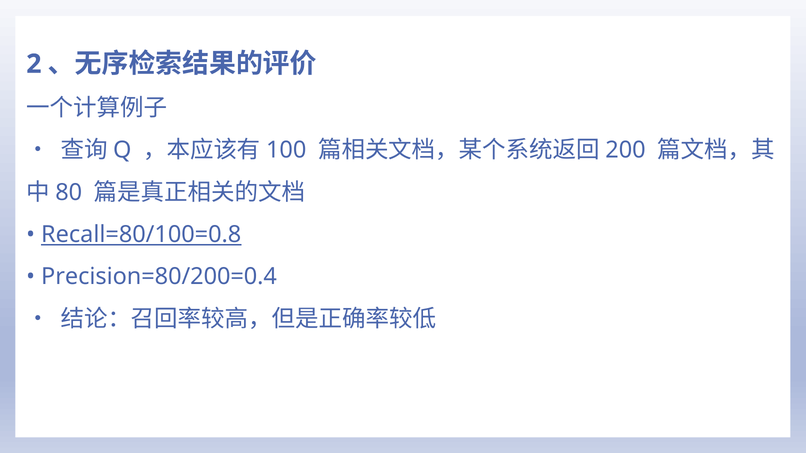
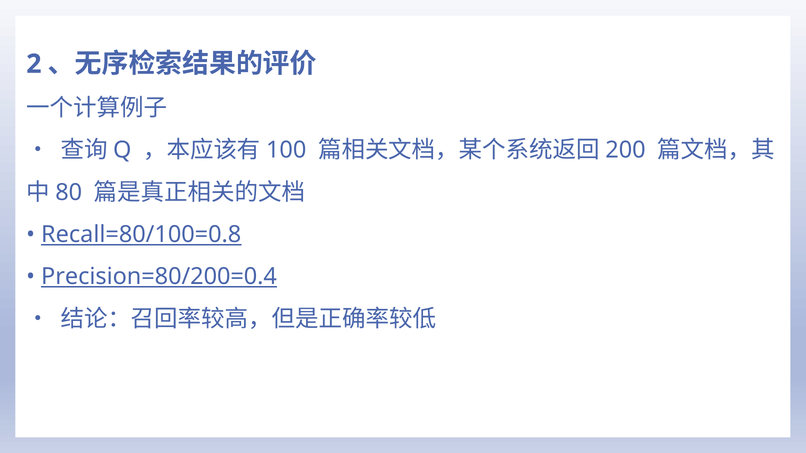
Precision=80/200=0.4 underline: none -> present
